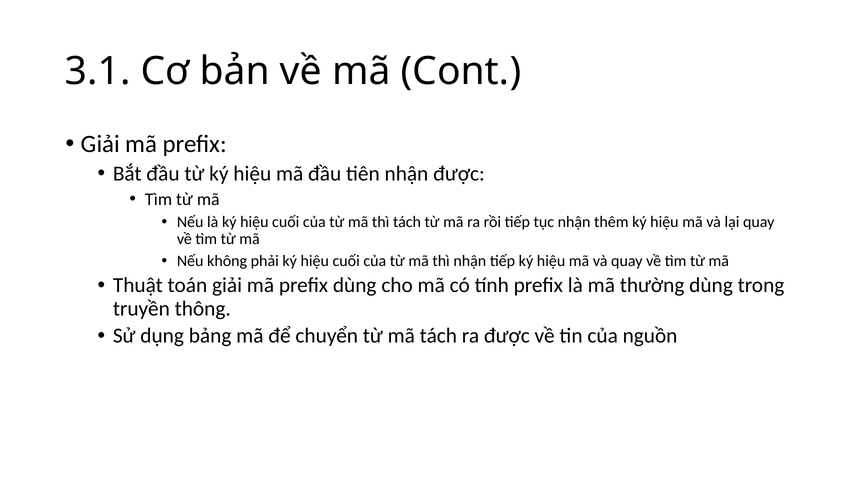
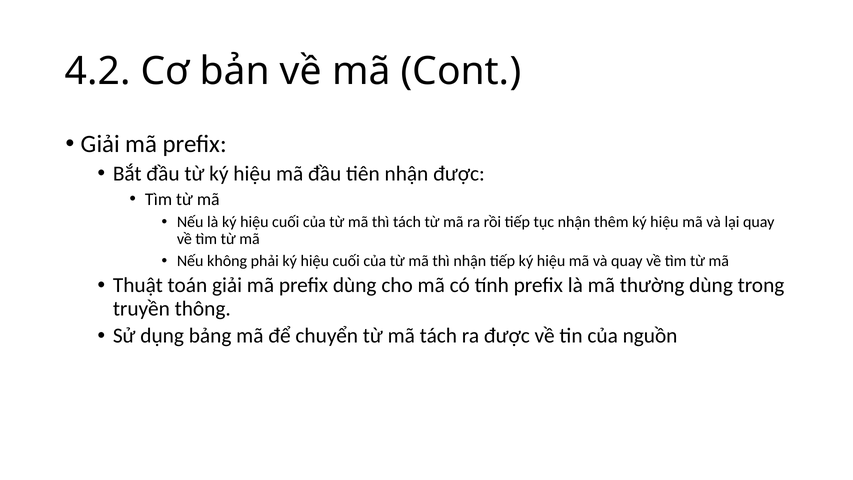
3.1: 3.1 -> 4.2
